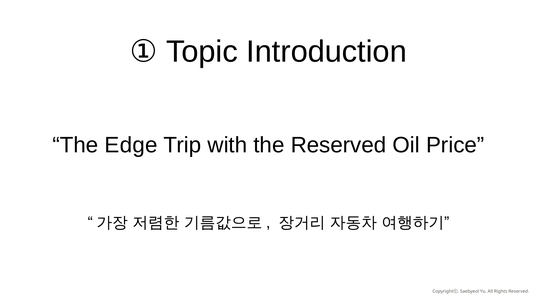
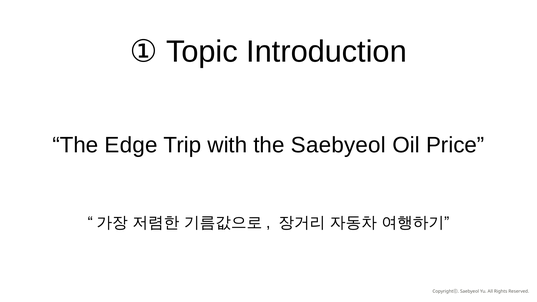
the Reserved: Reserved -> Saebyeol
